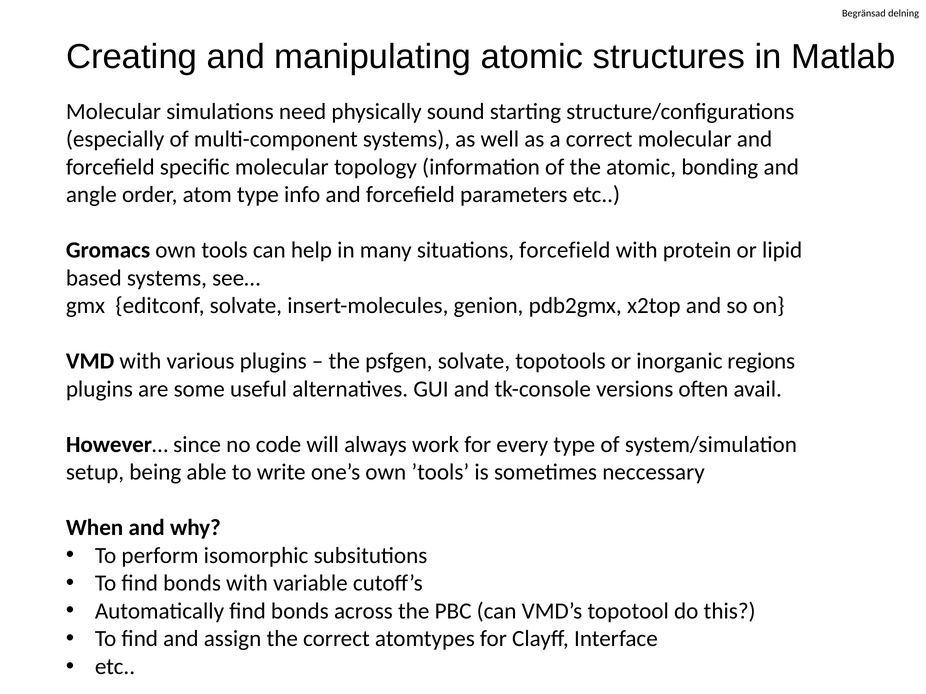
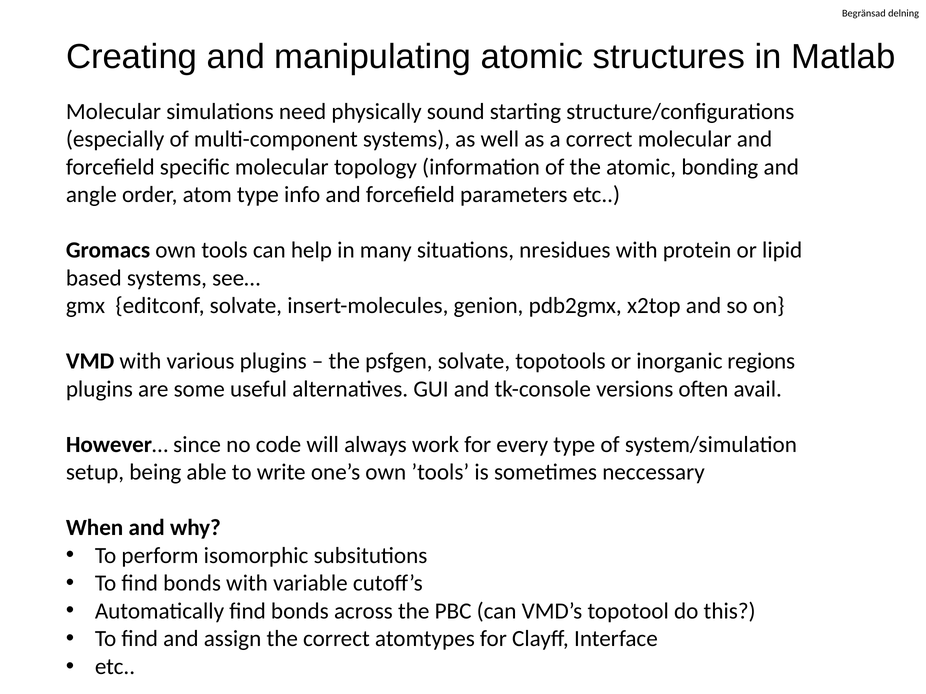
situations forcefield: forcefield -> nresidues
